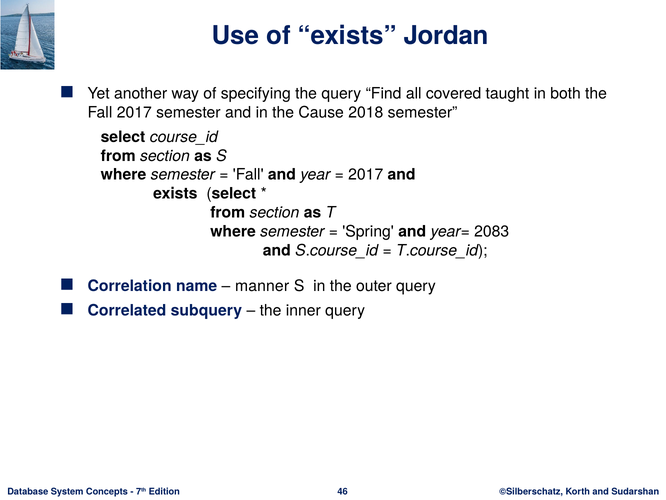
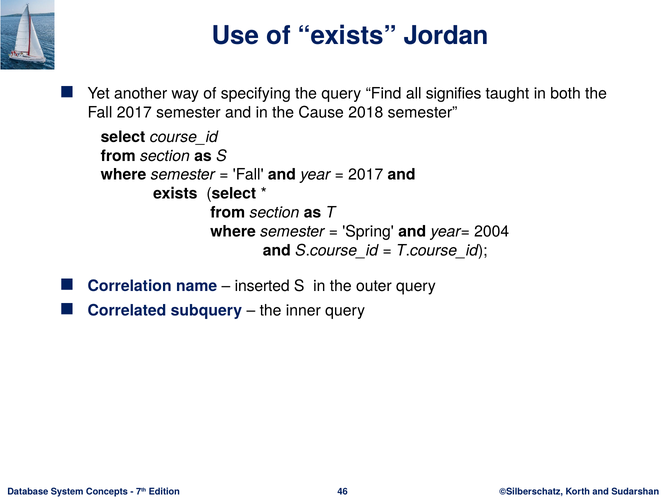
covered: covered -> signifies
2083: 2083 -> 2004
manner: manner -> inserted
